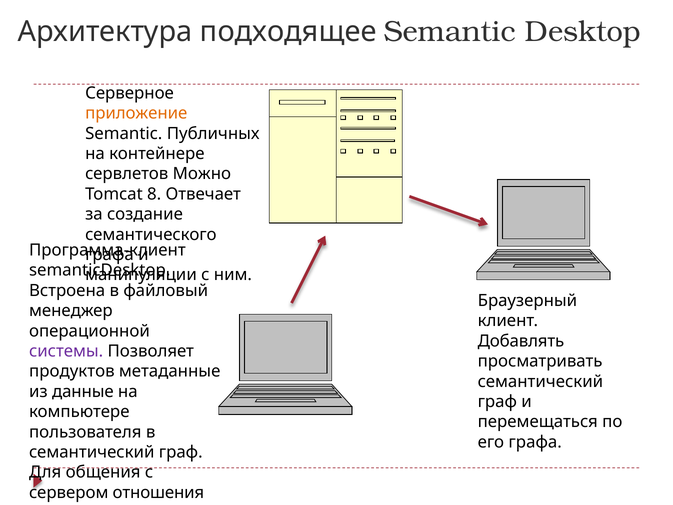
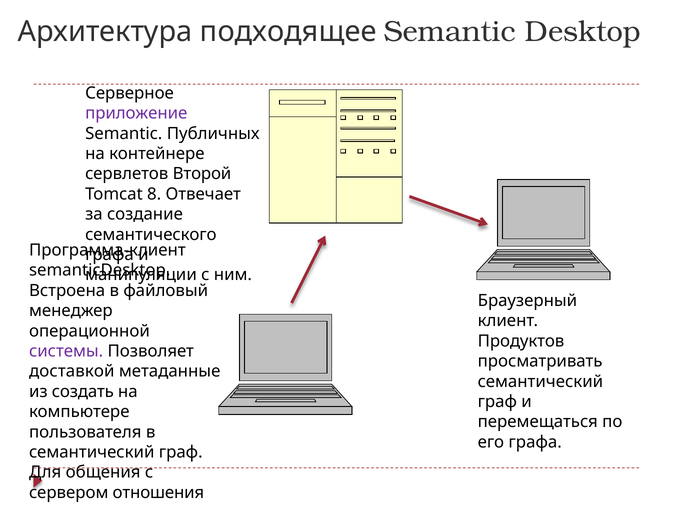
приложение colour: orange -> purple
Можно: Можно -> Второй
Добавлять: Добавлять -> Продуктов
продуктов: продуктов -> доставкой
данные: данные -> создать
